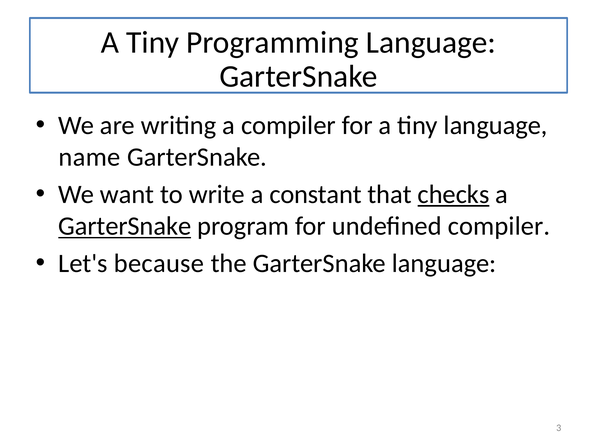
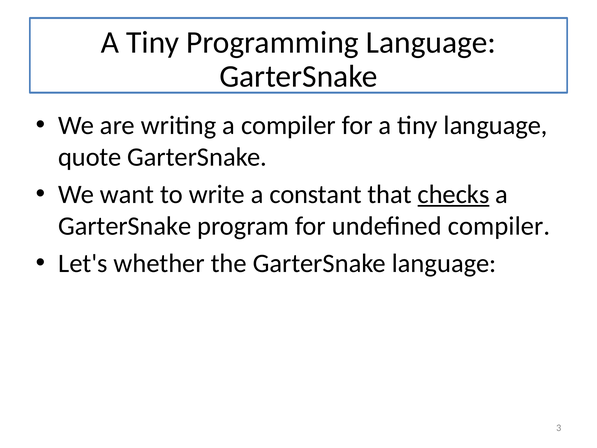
name: name -> quote
GarterSnake at (125, 226) underline: present -> none
because: because -> whether
